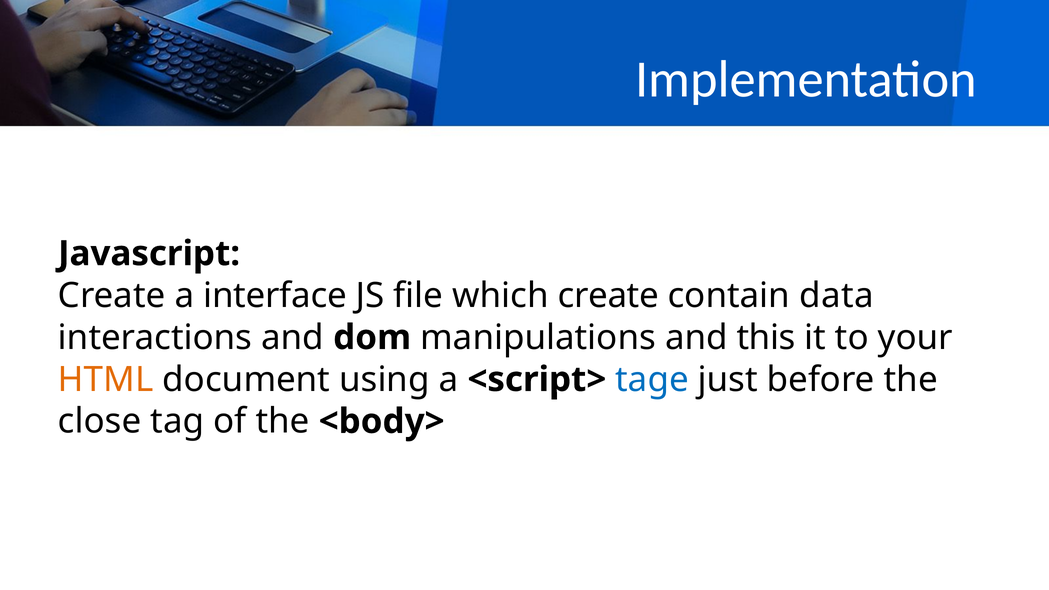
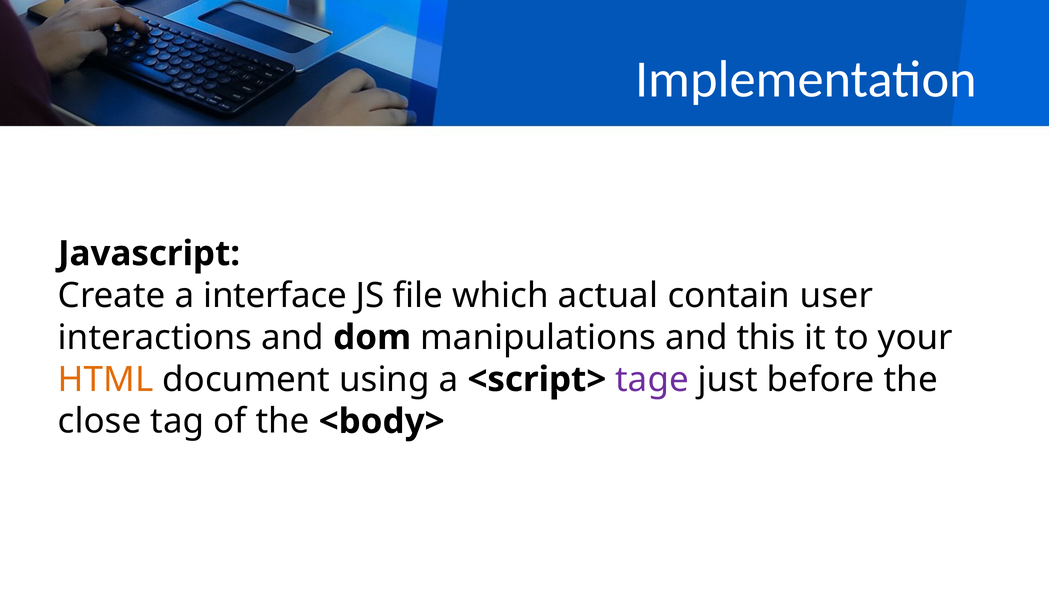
which create: create -> actual
data: data -> user
tage colour: blue -> purple
